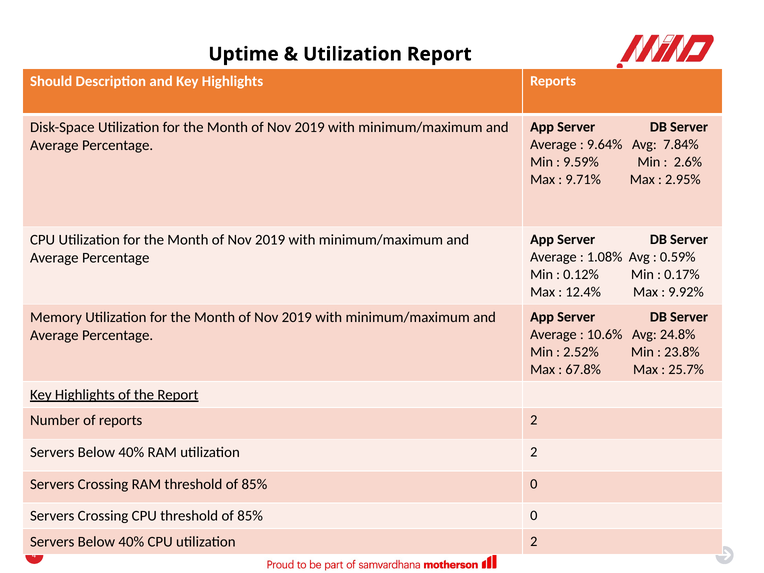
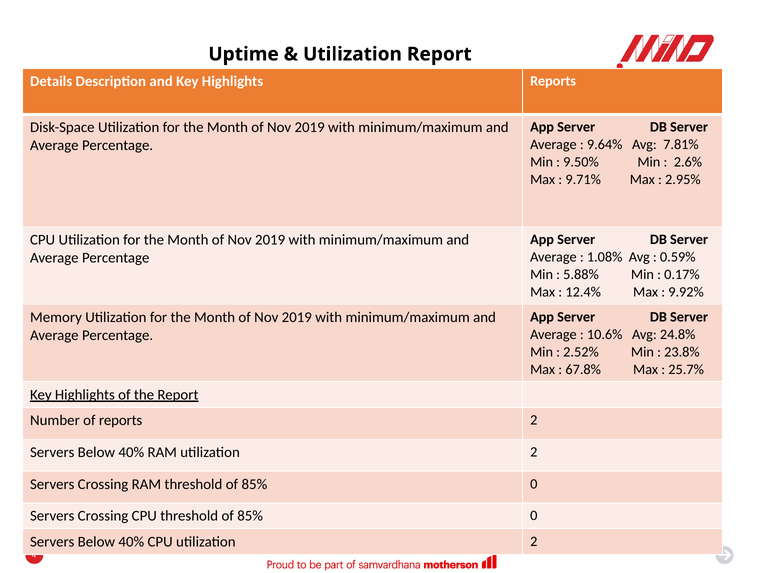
Should: Should -> Details
7.84%: 7.84% -> 7.81%
9.59%: 9.59% -> 9.50%
0.12%: 0.12% -> 5.88%
